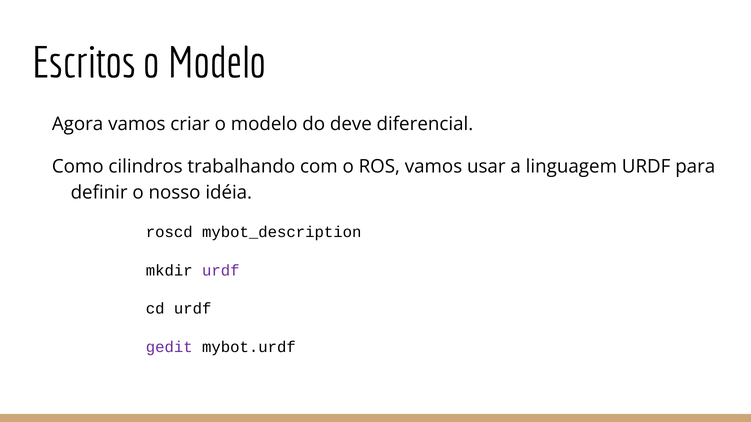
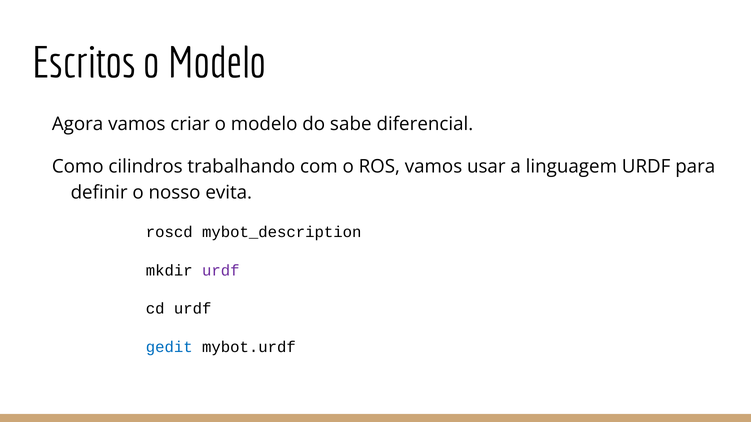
deve: deve -> sabe
idéia: idéia -> evita
gedit colour: purple -> blue
